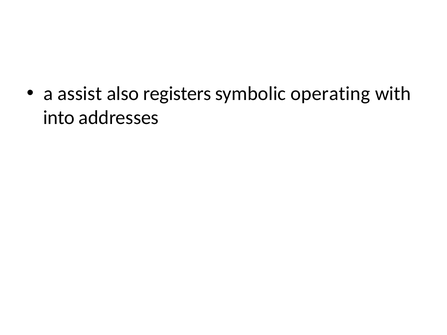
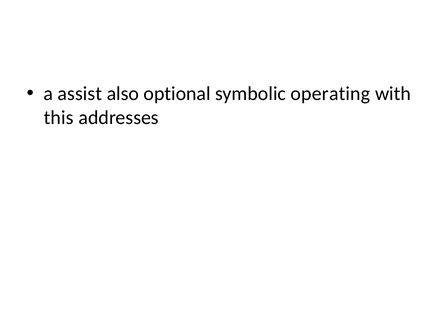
registers: registers -> optional
into: into -> this
